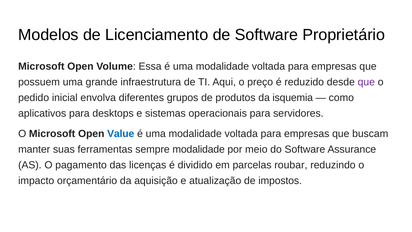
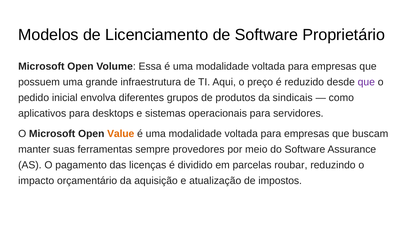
isquemia: isquemia -> sindicais
Value colour: blue -> orange
sempre modalidade: modalidade -> provedores
